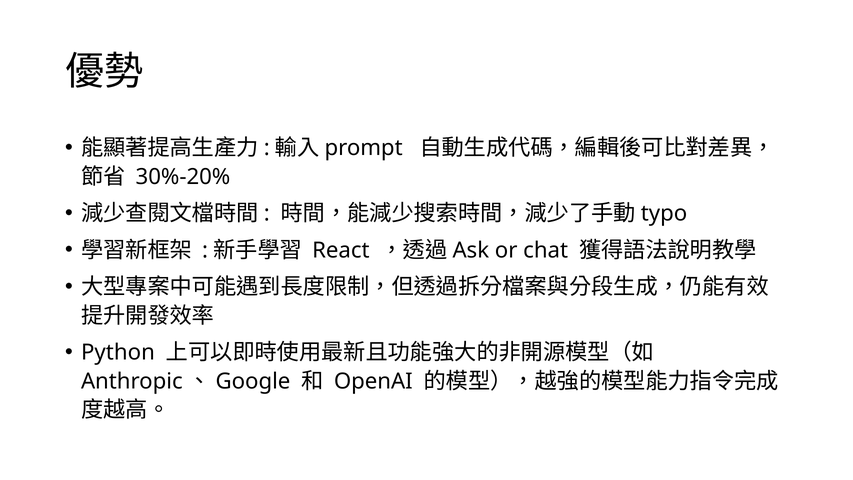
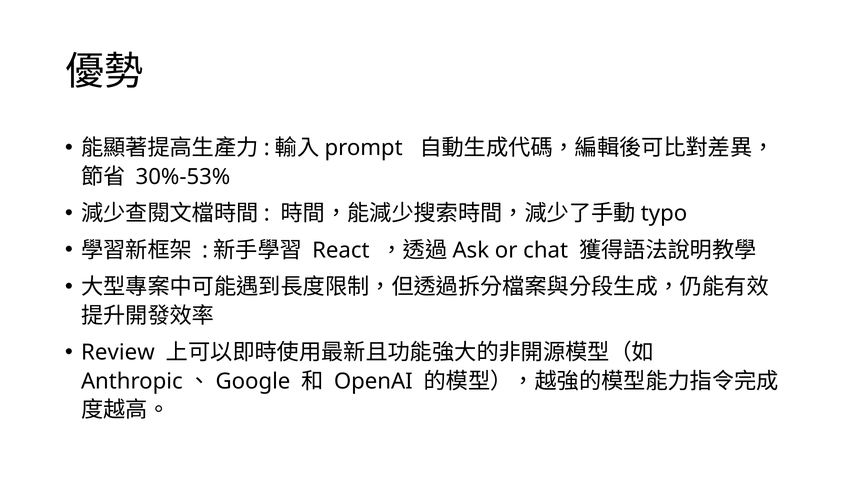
30%-20%: 30%-20% -> 30%-53%
Python: Python -> Review
